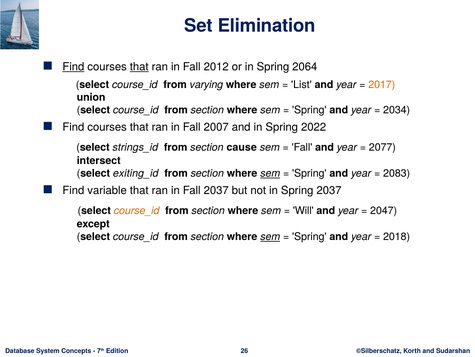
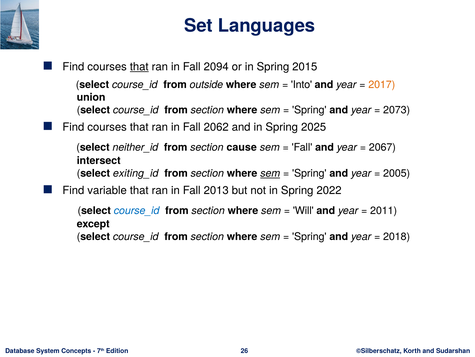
Elimination: Elimination -> Languages
Find at (73, 67) underline: present -> none
2012: 2012 -> 2094
2064: 2064 -> 2015
varying: varying -> outside
List: List -> Into
2034: 2034 -> 2073
2007: 2007 -> 2062
2022: 2022 -> 2025
strings_id: strings_id -> neither_id
2077: 2077 -> 2067
2083: 2083 -> 2005
Fall 2037: 2037 -> 2013
Spring 2037: 2037 -> 2022
course_id at (137, 210) colour: orange -> blue
2047: 2047 -> 2011
sem at (270, 236) underline: present -> none
